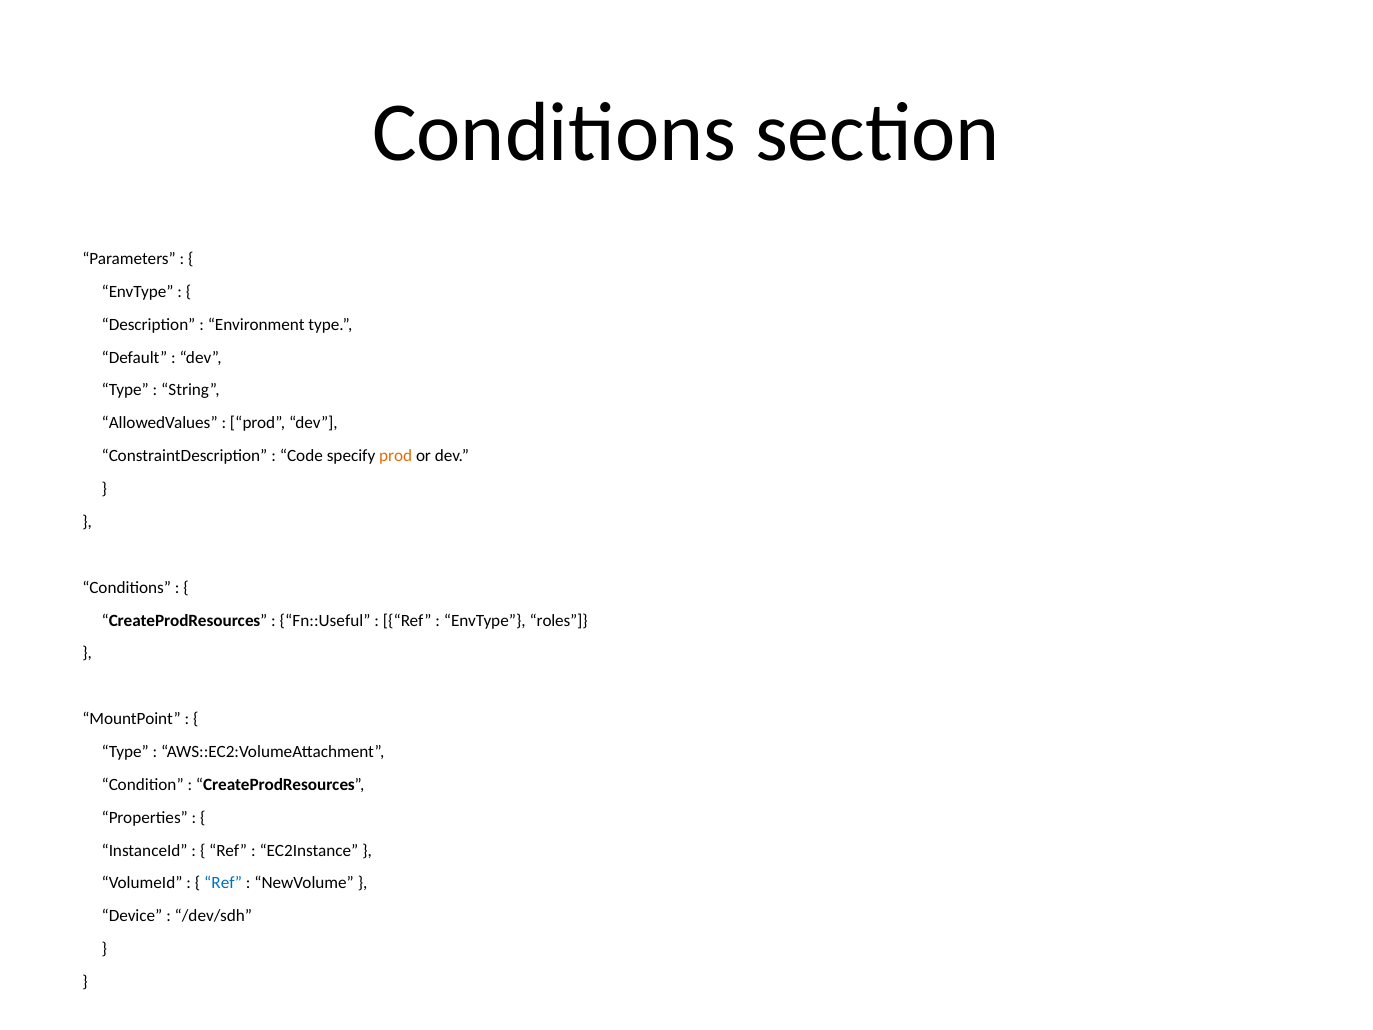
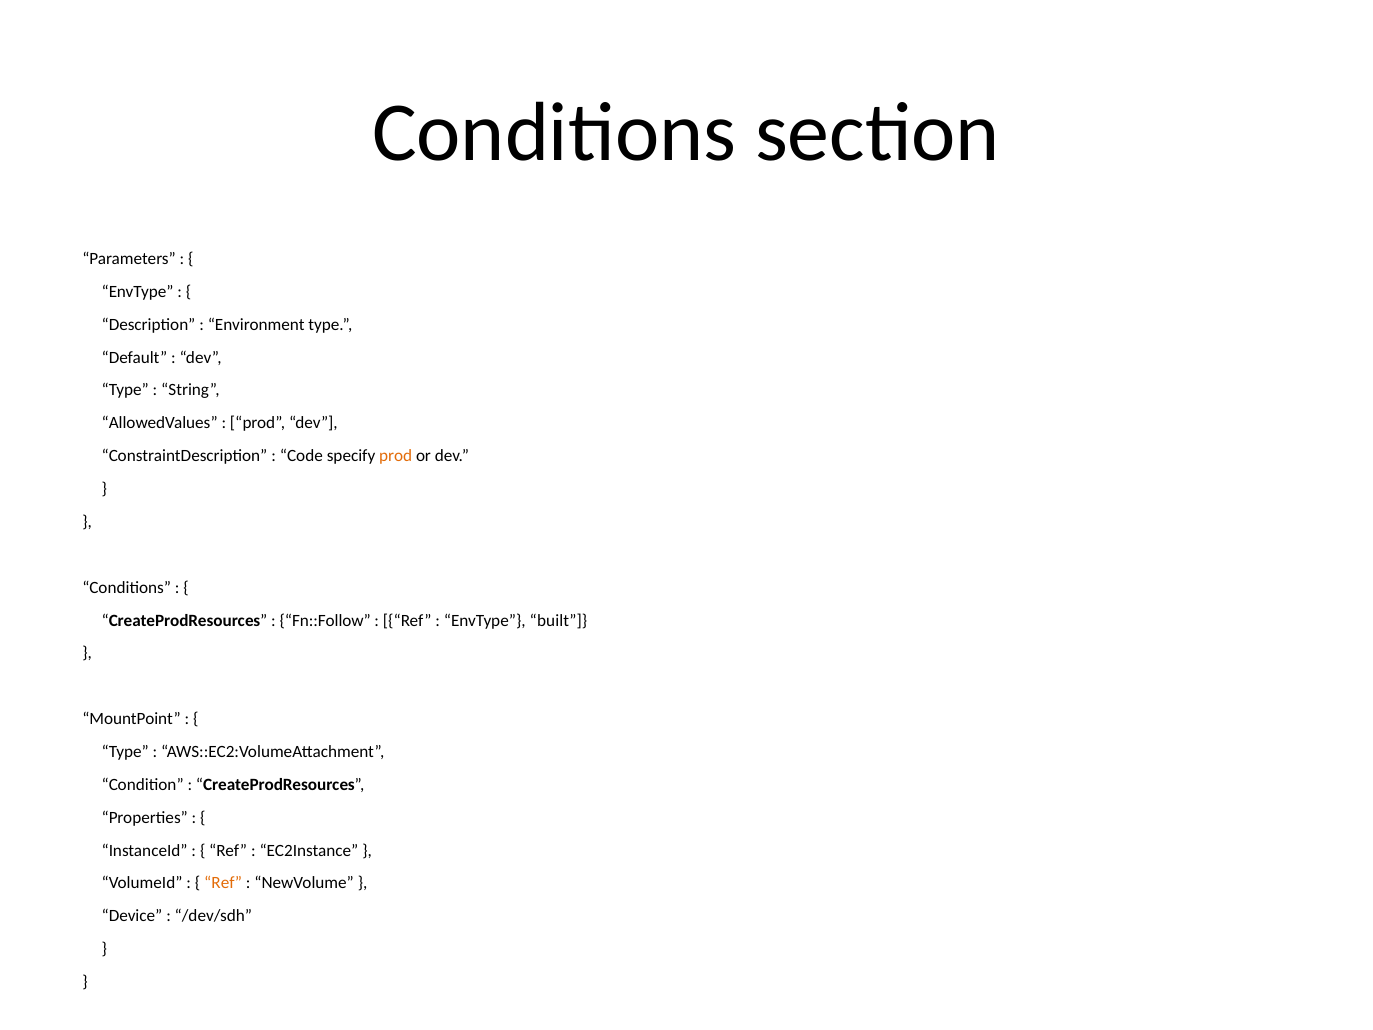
Fn::Useful: Fn::Useful -> Fn::Follow
roles: roles -> built
Ref at (223, 883) colour: blue -> orange
